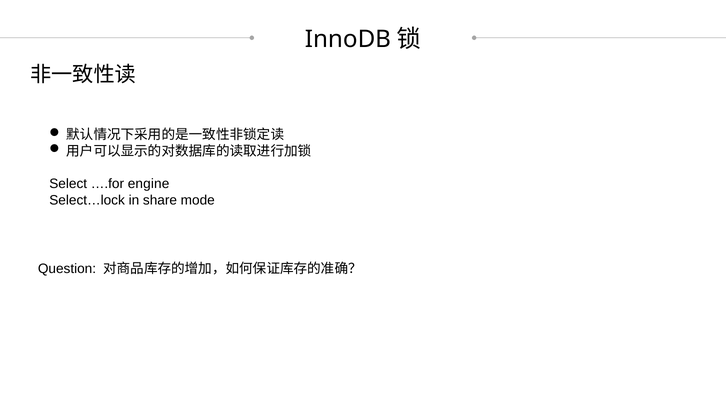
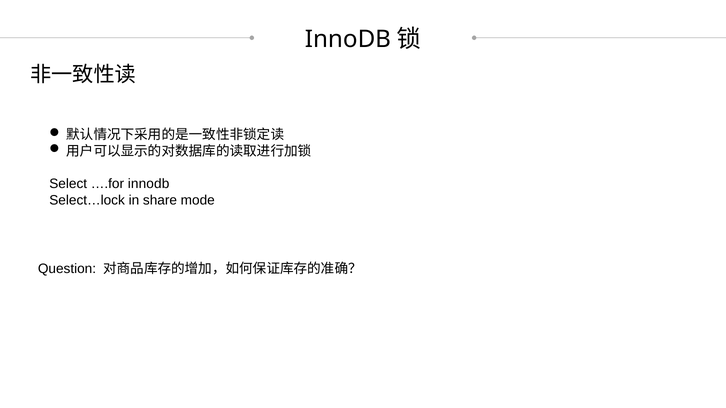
….for engine: engine -> innodb
